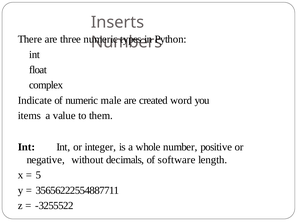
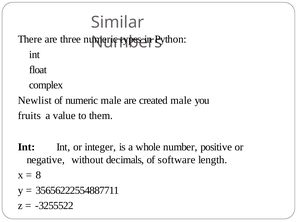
Inserts: Inserts -> Similar
Indicate: Indicate -> Newlist
created word: word -> male
items: items -> fruits
5: 5 -> 8
